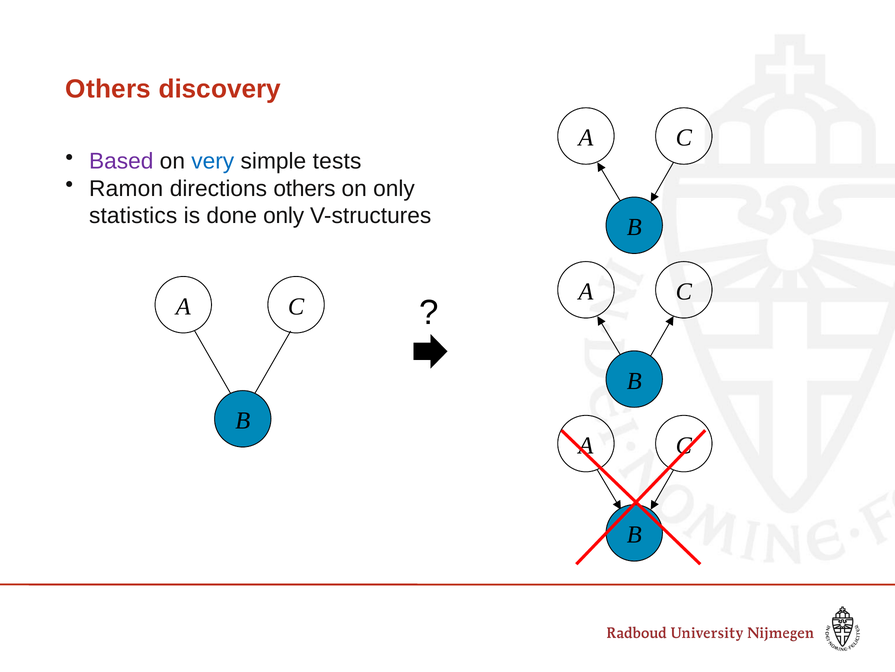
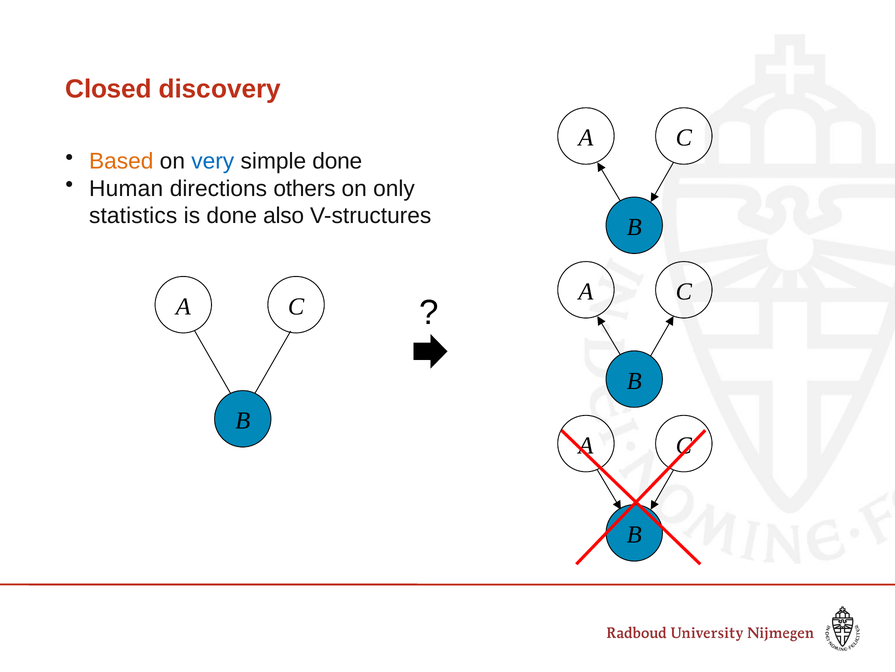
Others at (108, 89): Others -> Closed
Based colour: purple -> orange
simple tests: tests -> done
Ramon: Ramon -> Human
done only: only -> also
